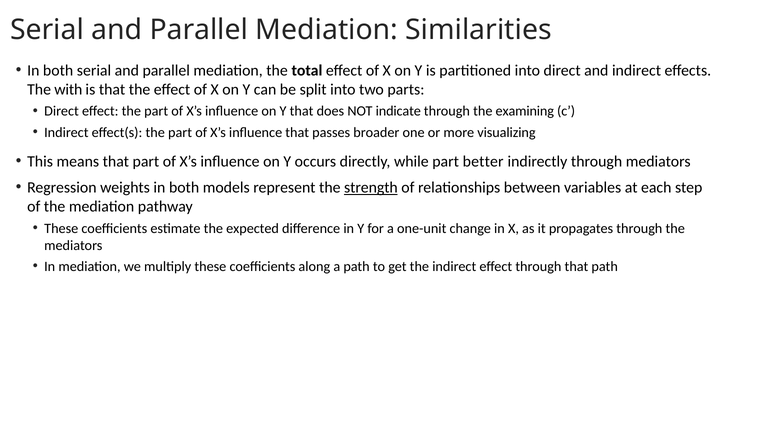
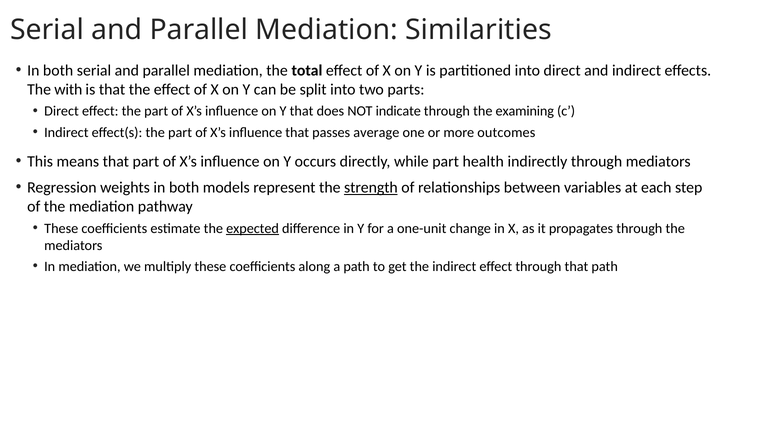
broader: broader -> average
visualizing: visualizing -> outcomes
better: better -> health
expected underline: none -> present
